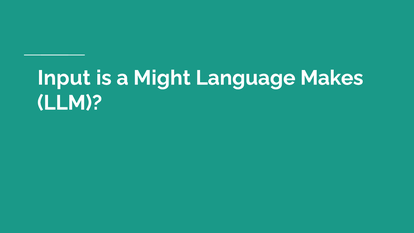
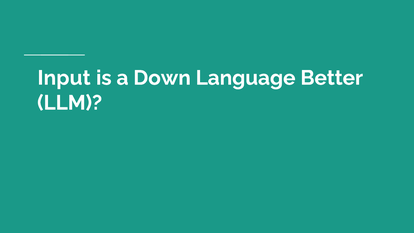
Might: Might -> Down
Makes: Makes -> Better
